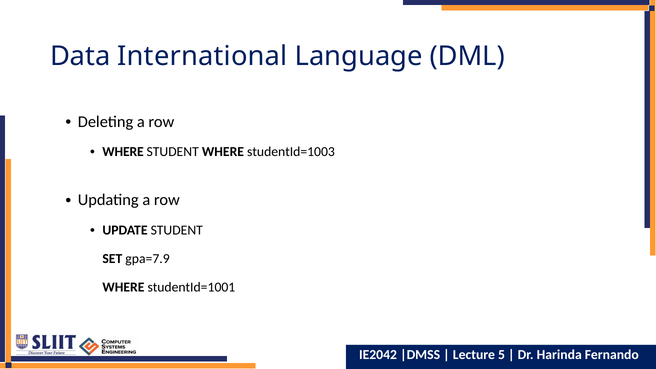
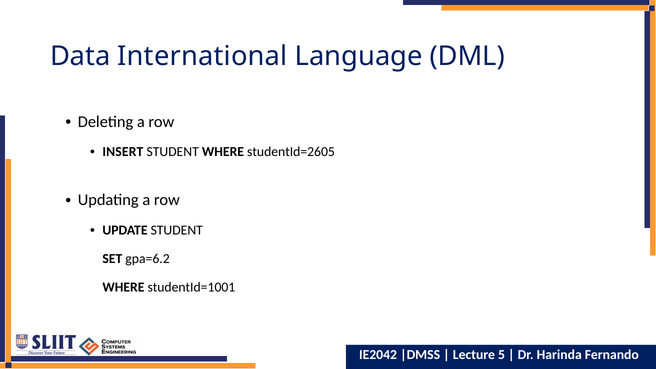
WHERE at (123, 152): WHERE -> INSERT
studentId=1003: studentId=1003 -> studentId=2605
gpa=7.9: gpa=7.9 -> gpa=6.2
